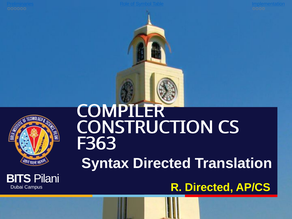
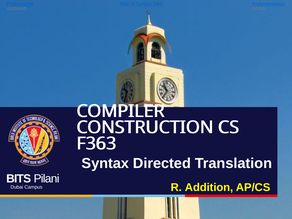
R Directed: Directed -> Addition
